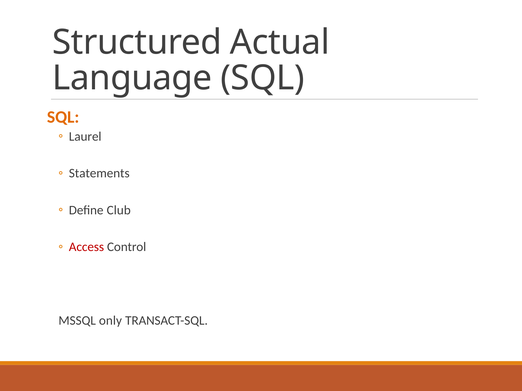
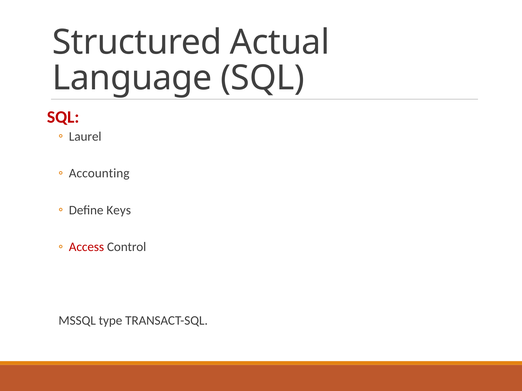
SQL at (63, 117) colour: orange -> red
Statements: Statements -> Accounting
Club: Club -> Keys
only: only -> type
